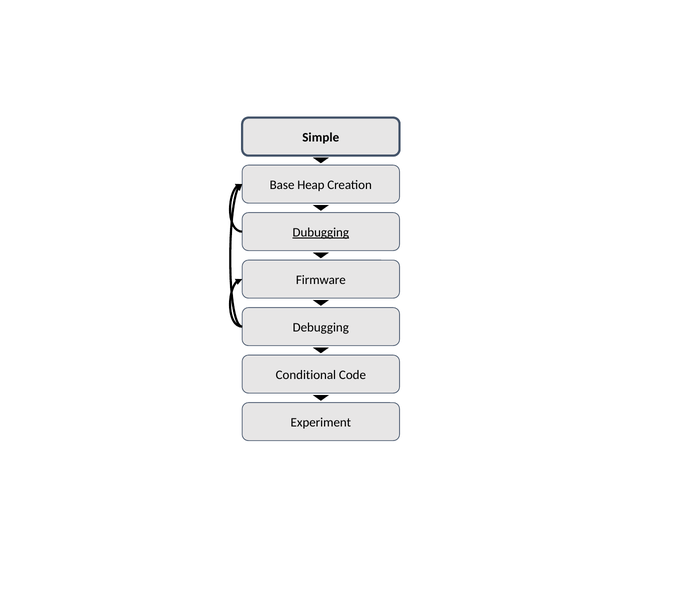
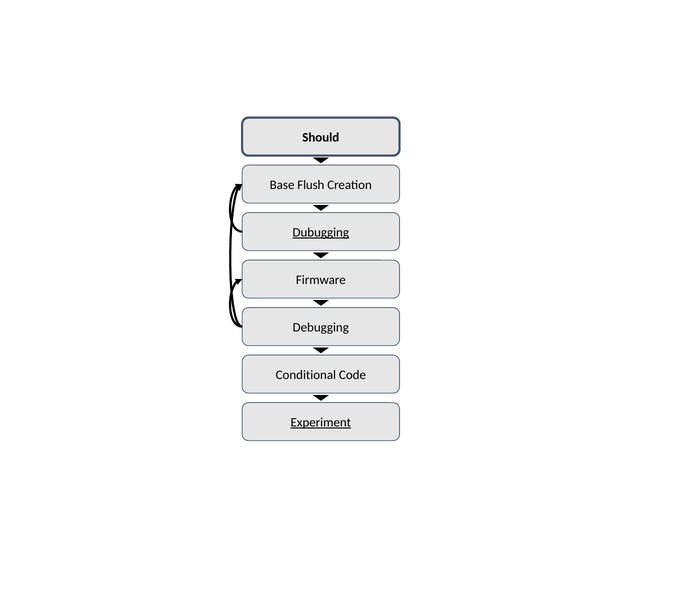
Simple: Simple -> Should
Heap: Heap -> Flush
Experiment underline: none -> present
